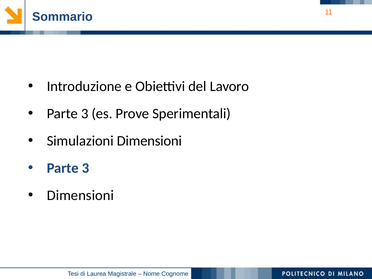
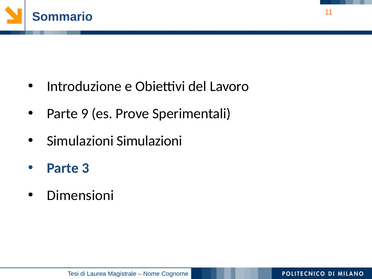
3 at (85, 114): 3 -> 9
Simulazioni Dimensioni: Dimensioni -> Simulazioni
